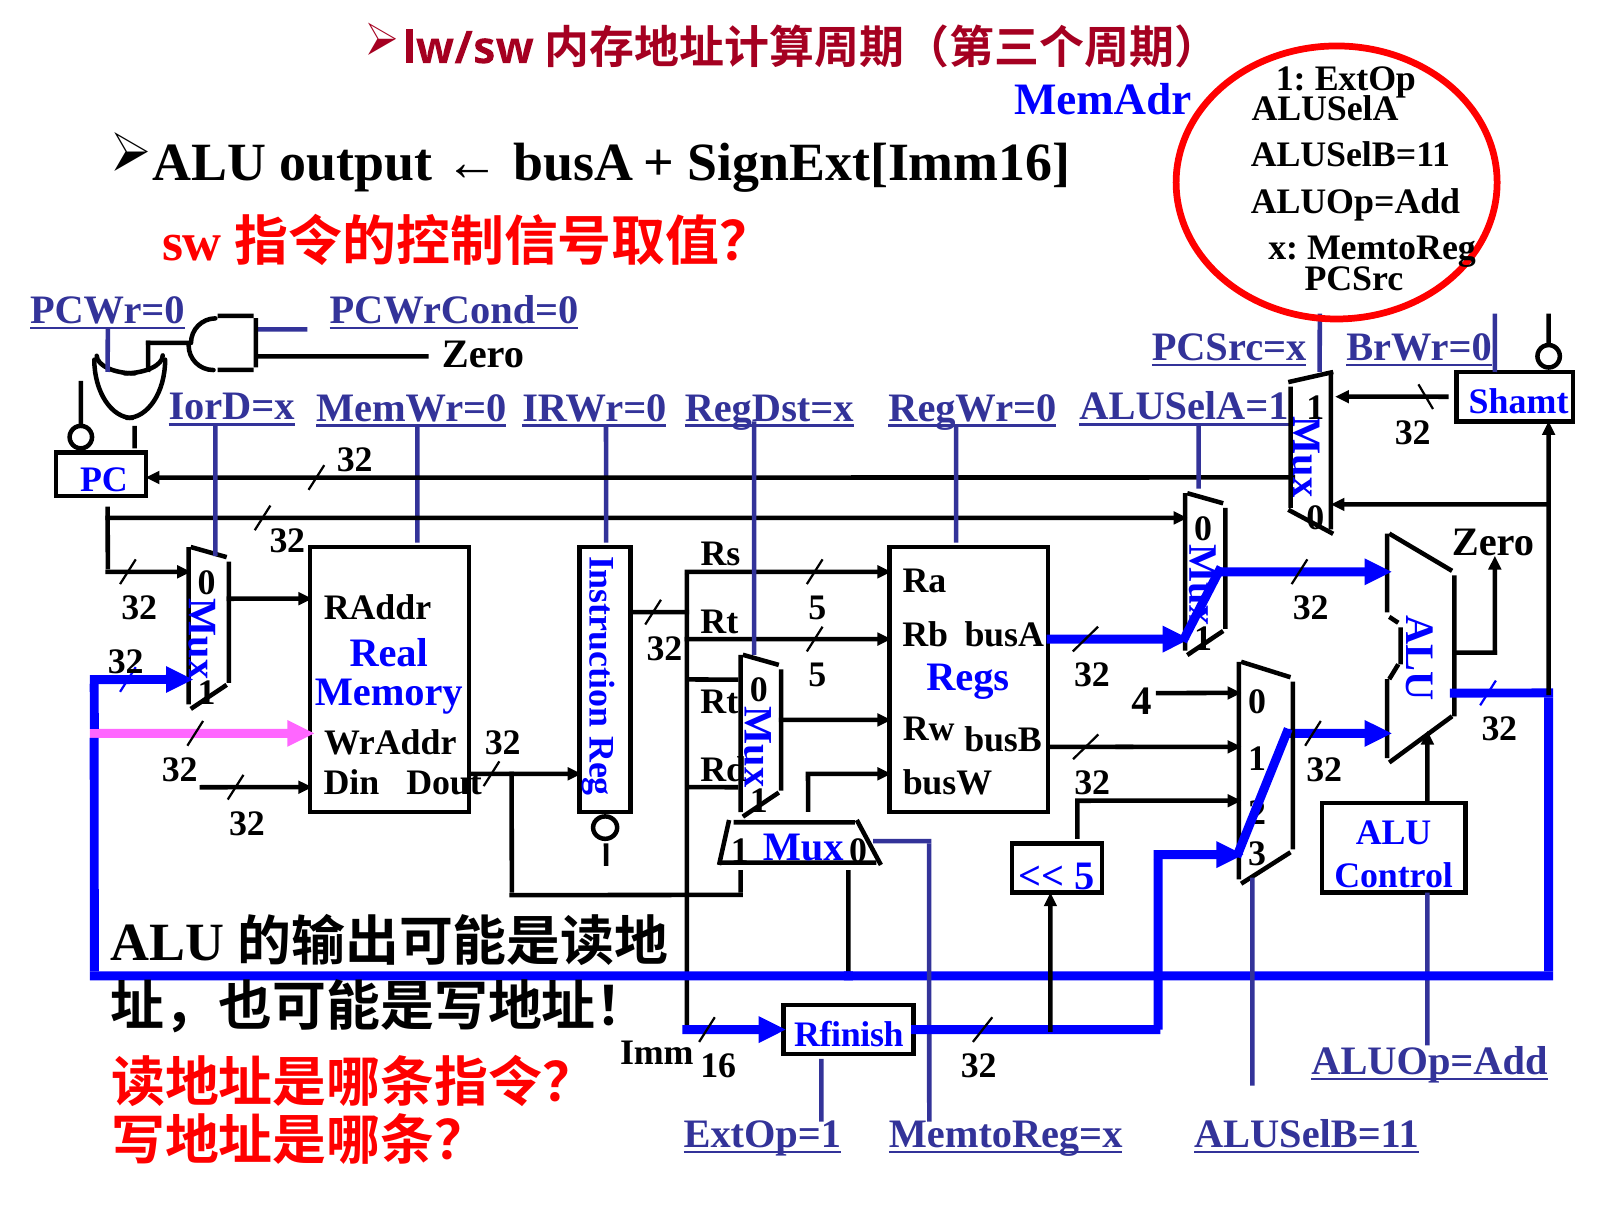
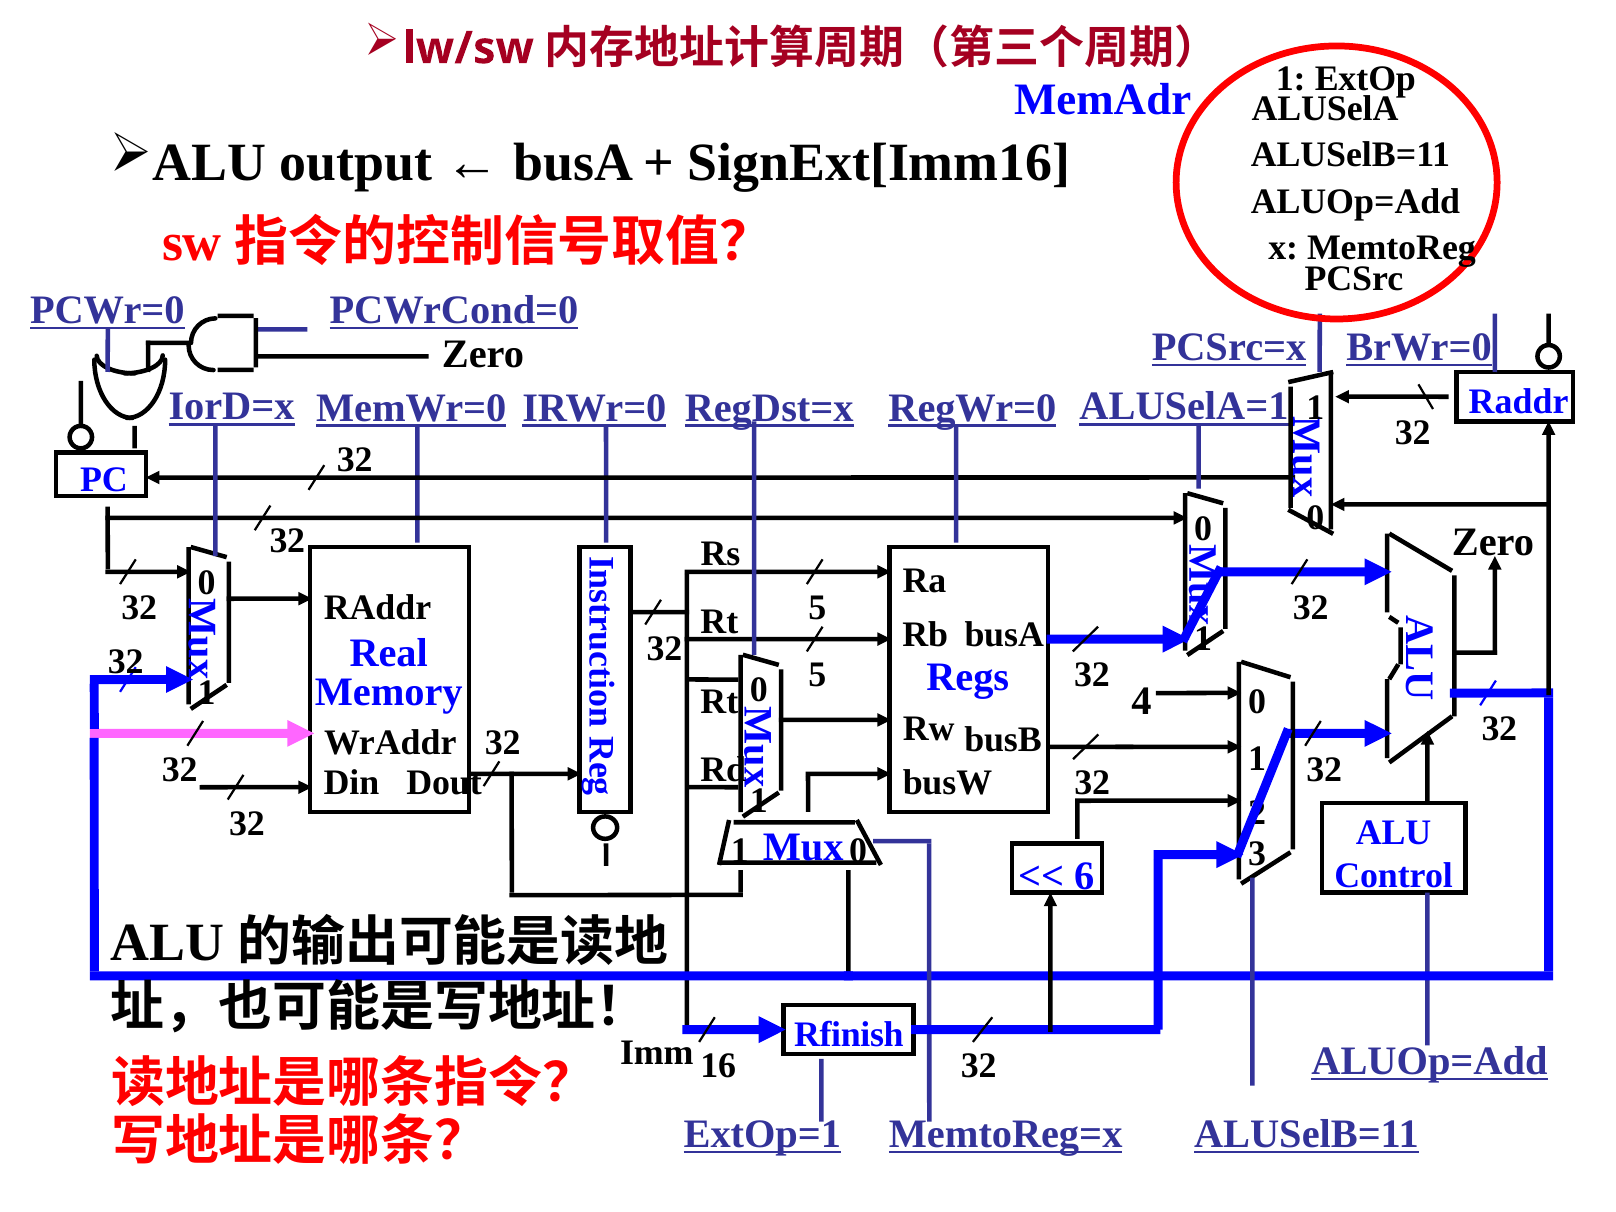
Shamt at (1519, 402): Shamt -> Raddr
5 at (1084, 876): 5 -> 6
